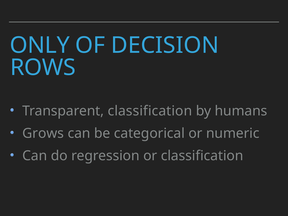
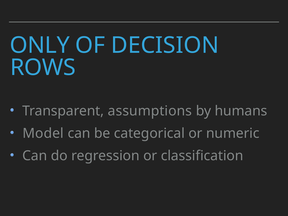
Transparent classification: classification -> assumptions
Grows: Grows -> Model
